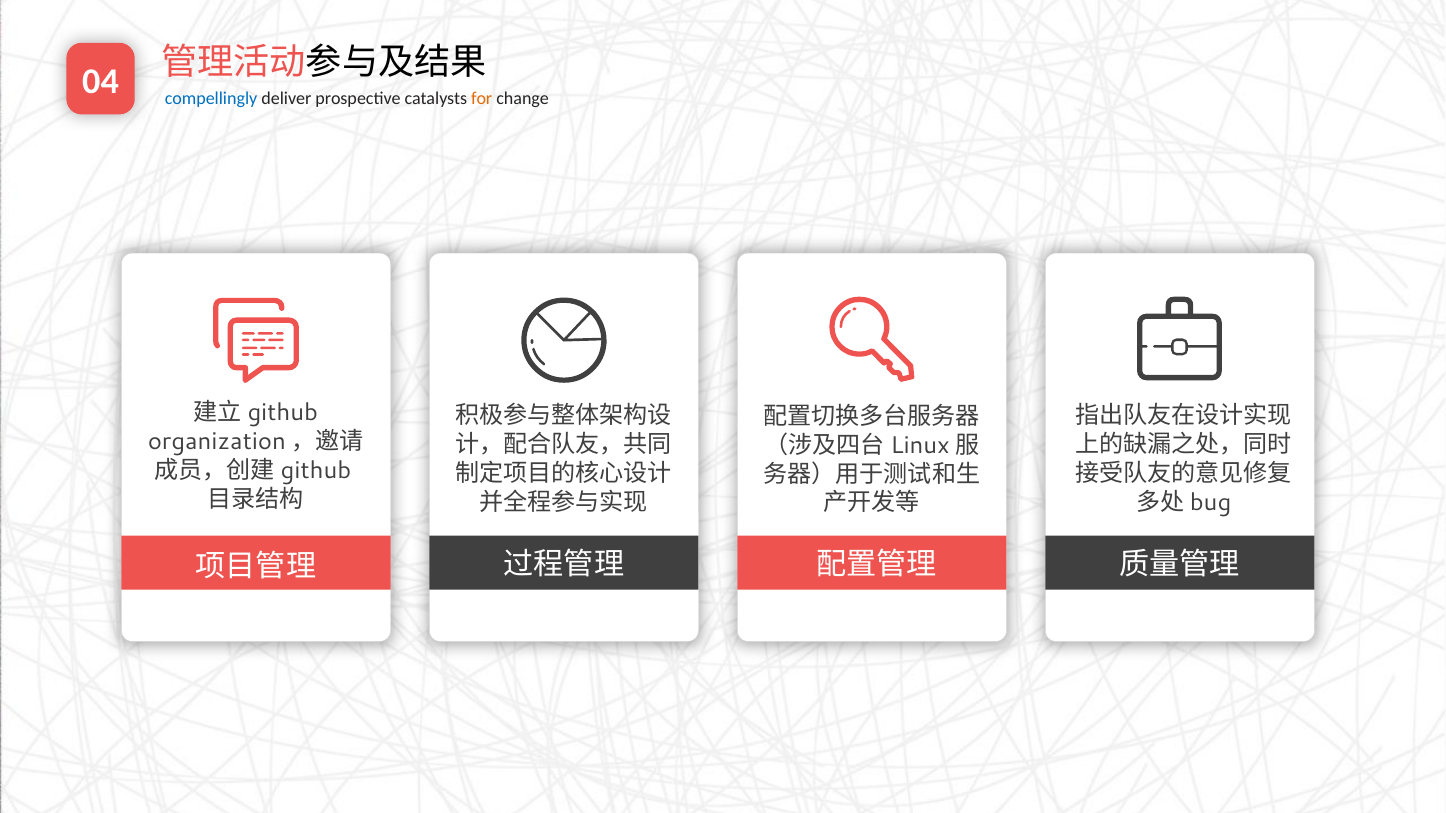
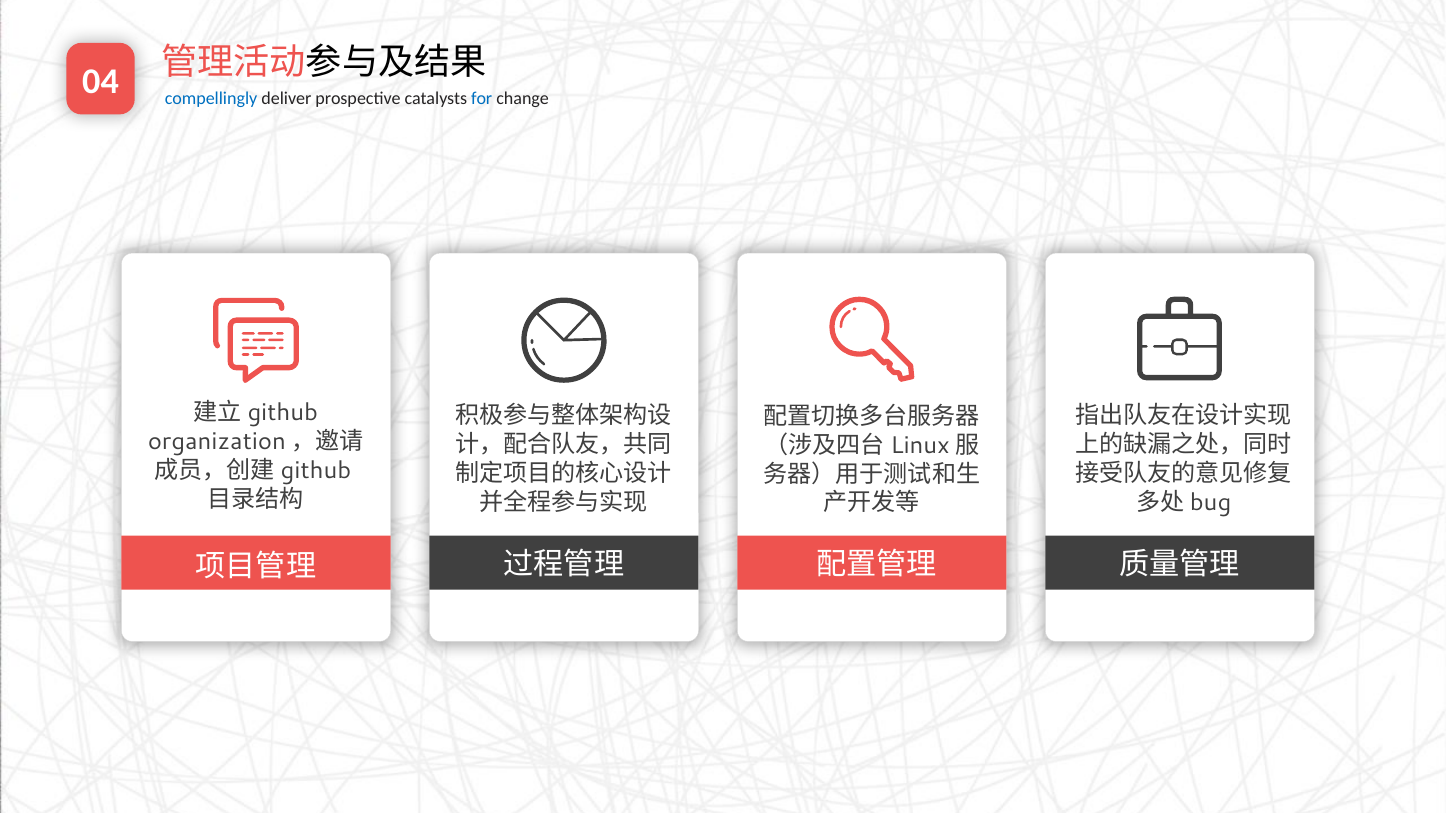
for colour: orange -> blue
